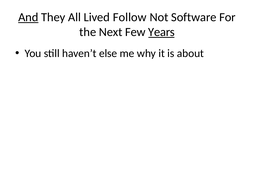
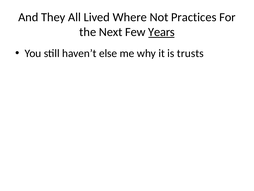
And underline: present -> none
Follow: Follow -> Where
Software: Software -> Practices
about: about -> trusts
